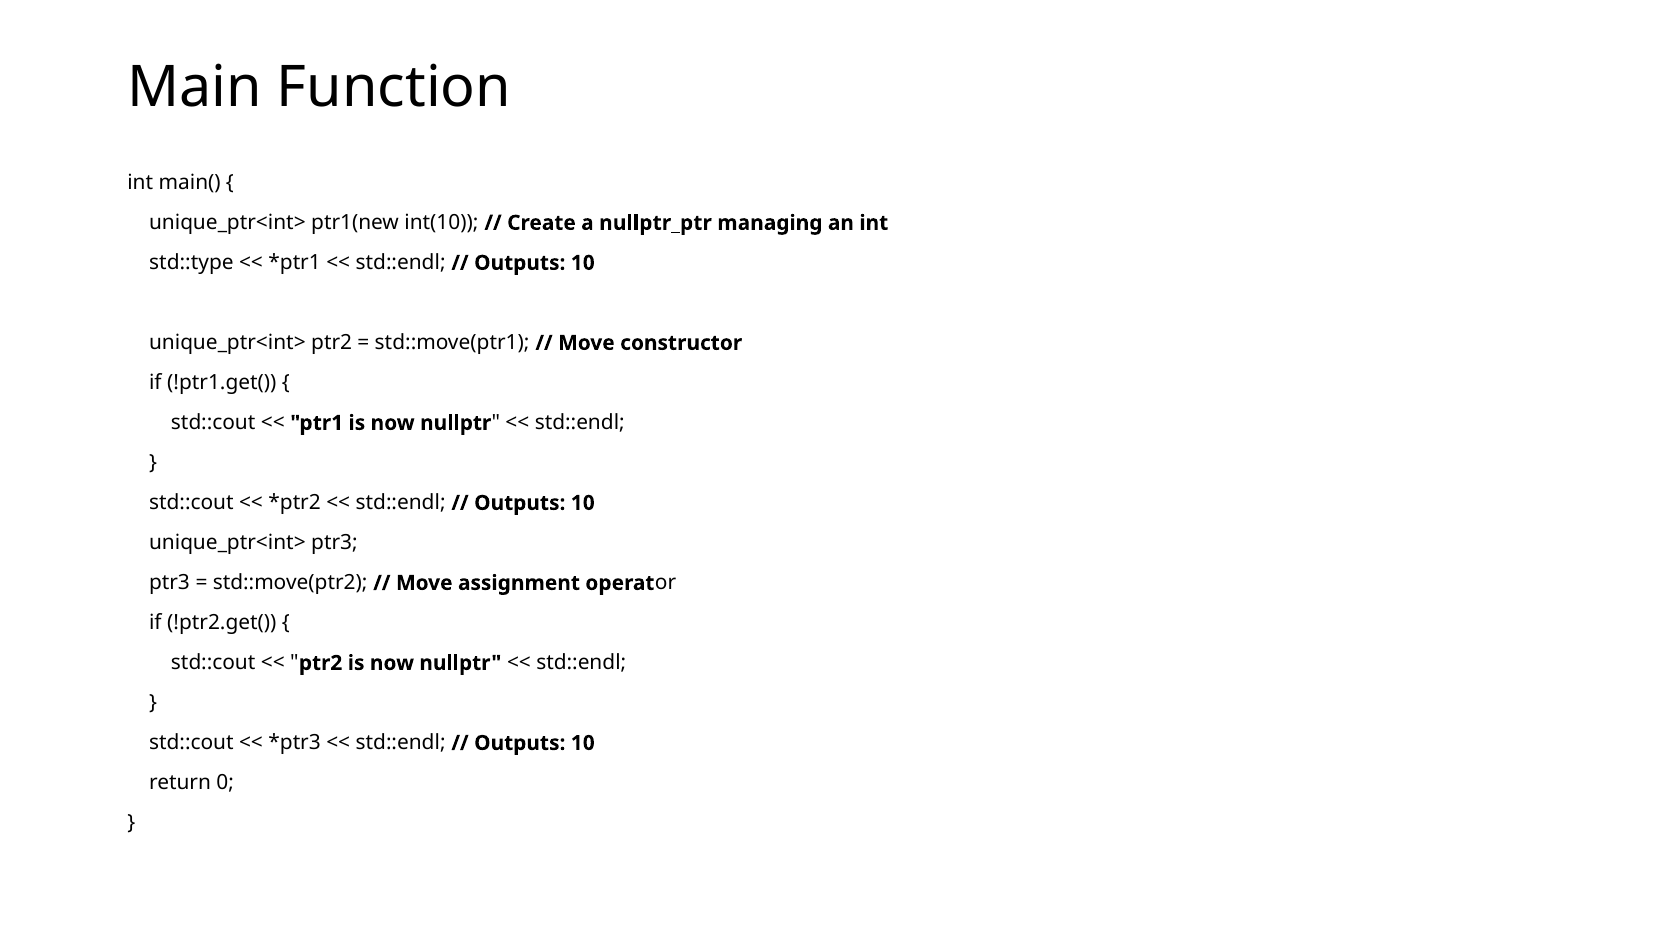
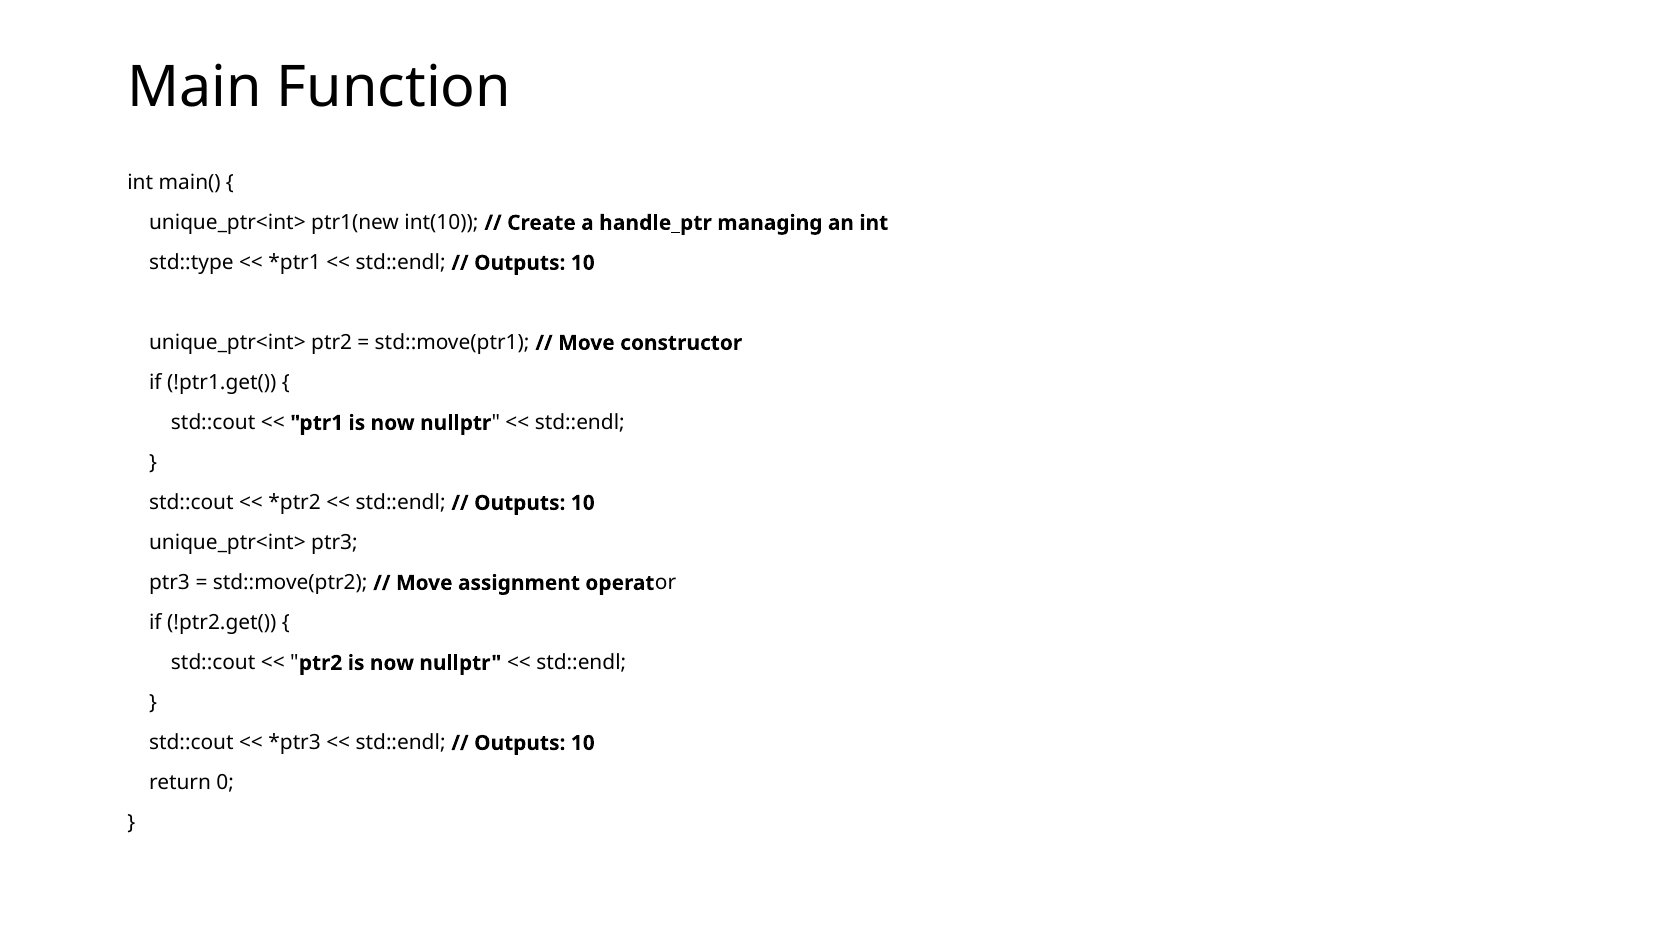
nullptr_ptr: nullptr_ptr -> handle_ptr
